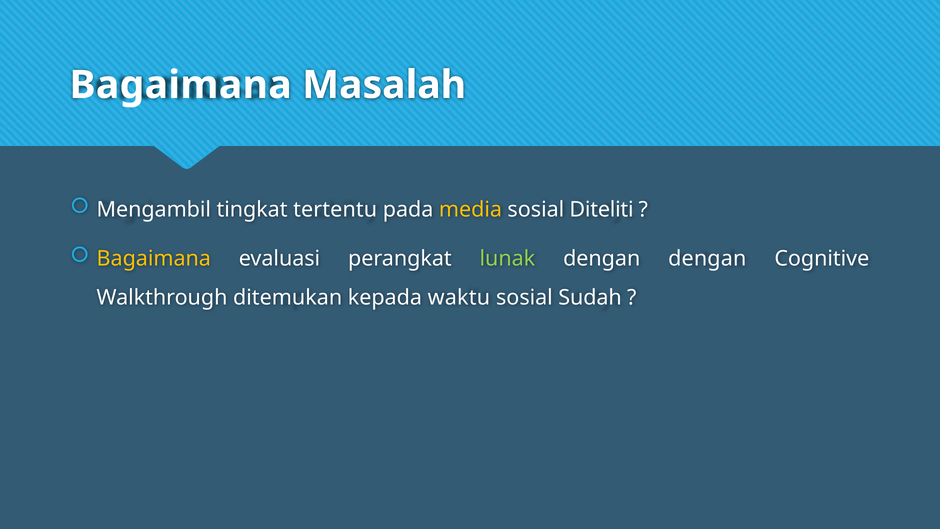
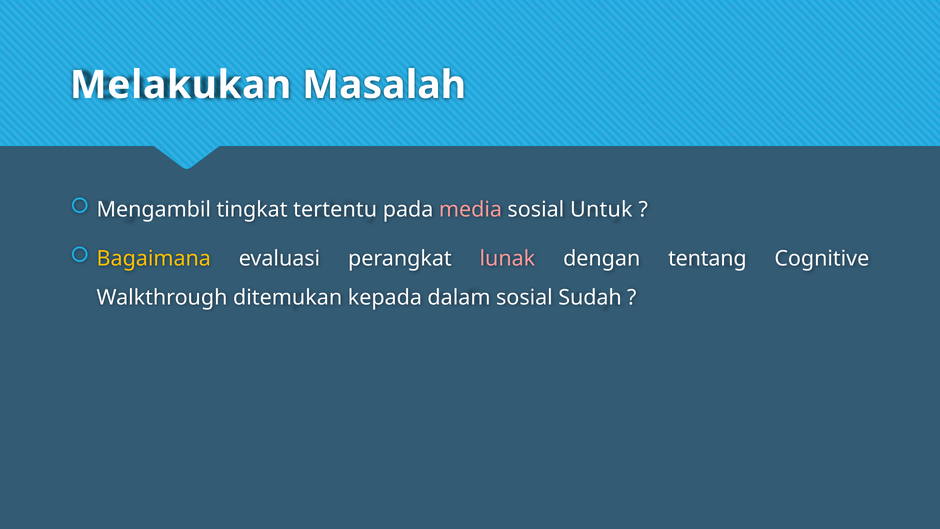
Bagaimana at (181, 85): Bagaimana -> Melakukan
media colour: yellow -> pink
Diteliti: Diteliti -> Untuk
lunak colour: light green -> pink
dengan dengan: dengan -> tentang
waktu: waktu -> dalam
